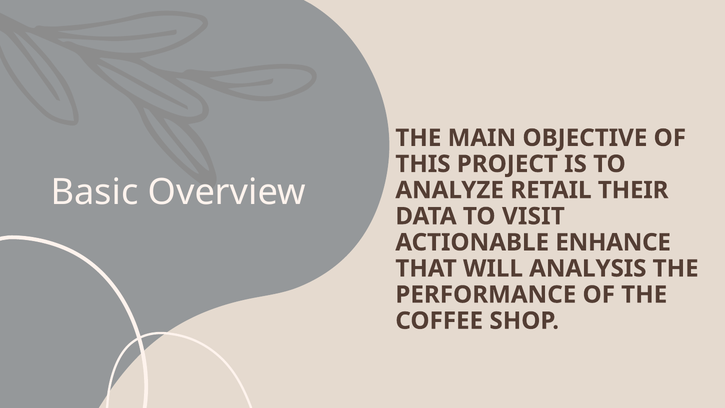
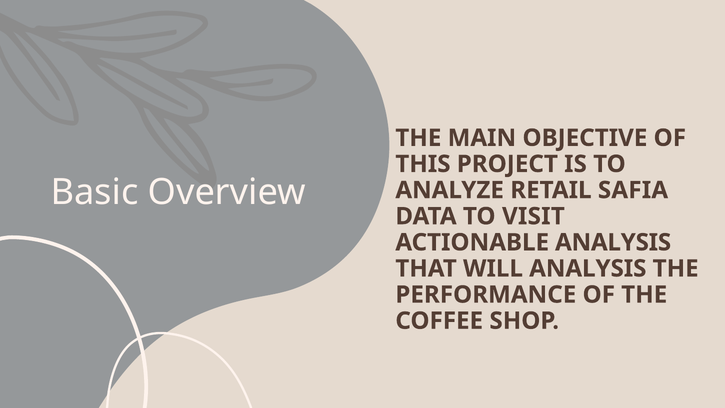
THEIR: THEIR -> SAFIA
ACTIONABLE ENHANCE: ENHANCE -> ANALYSIS
